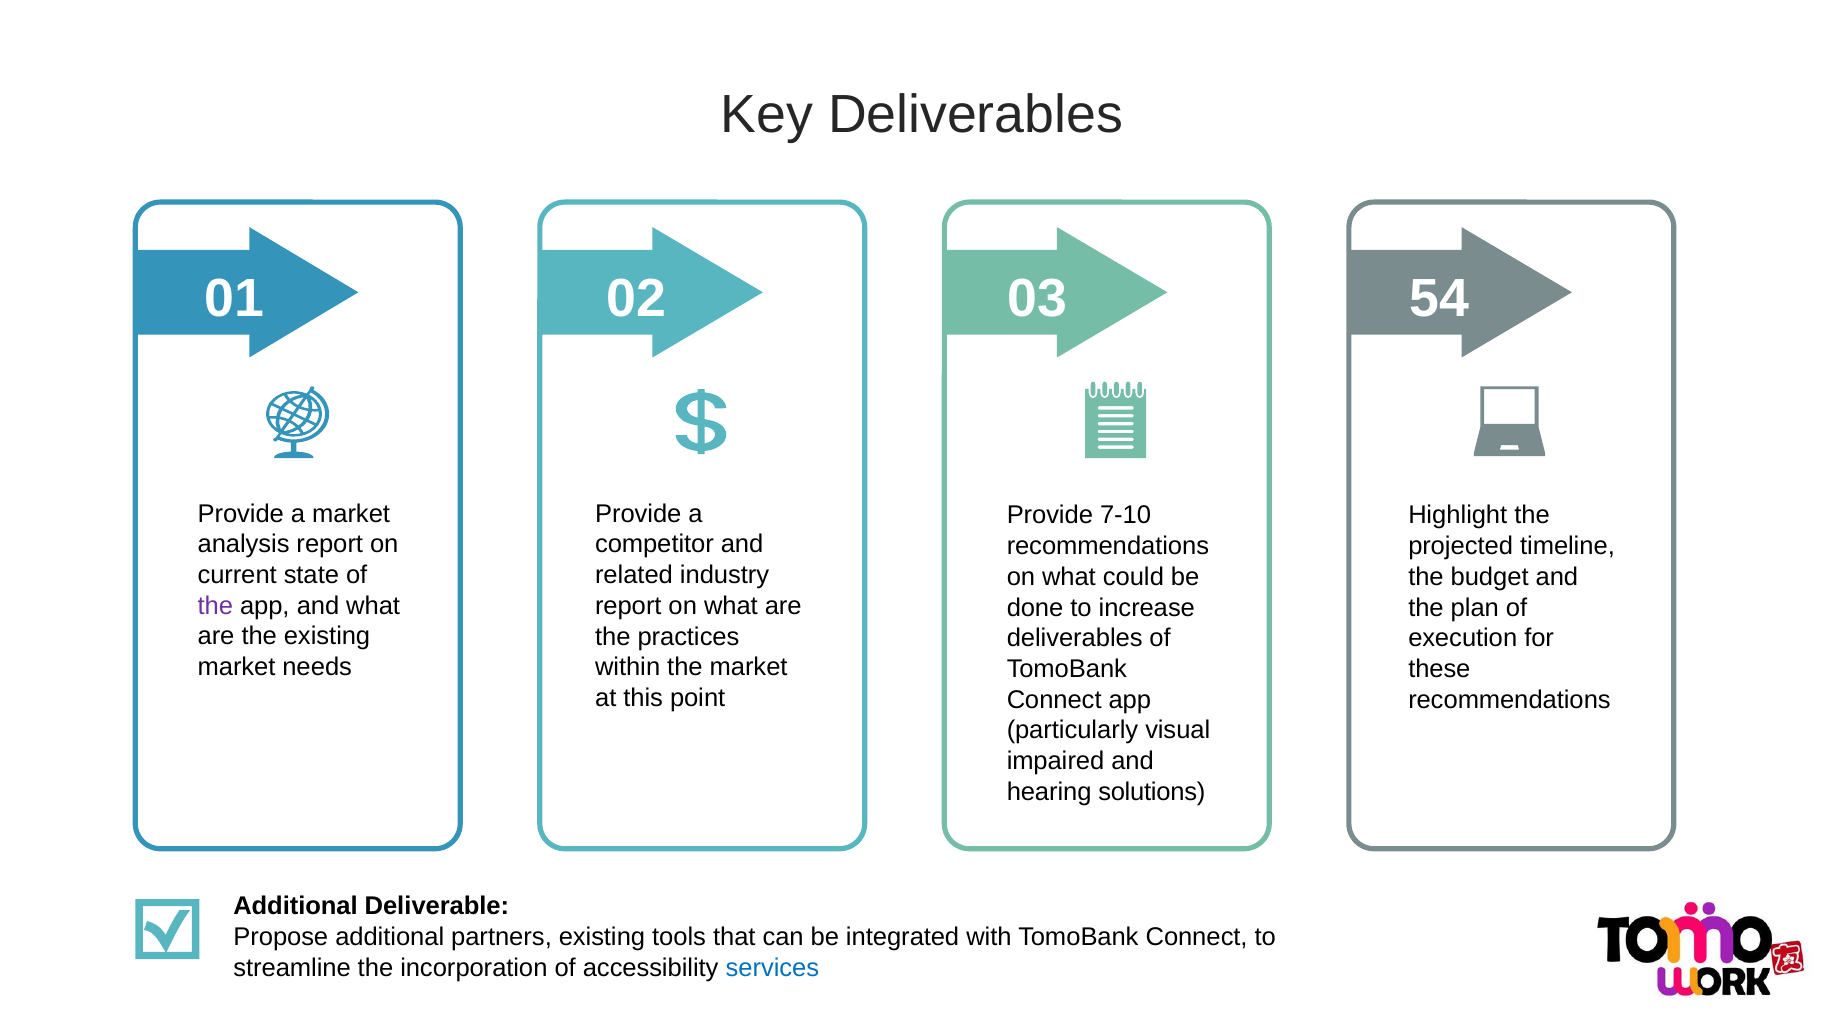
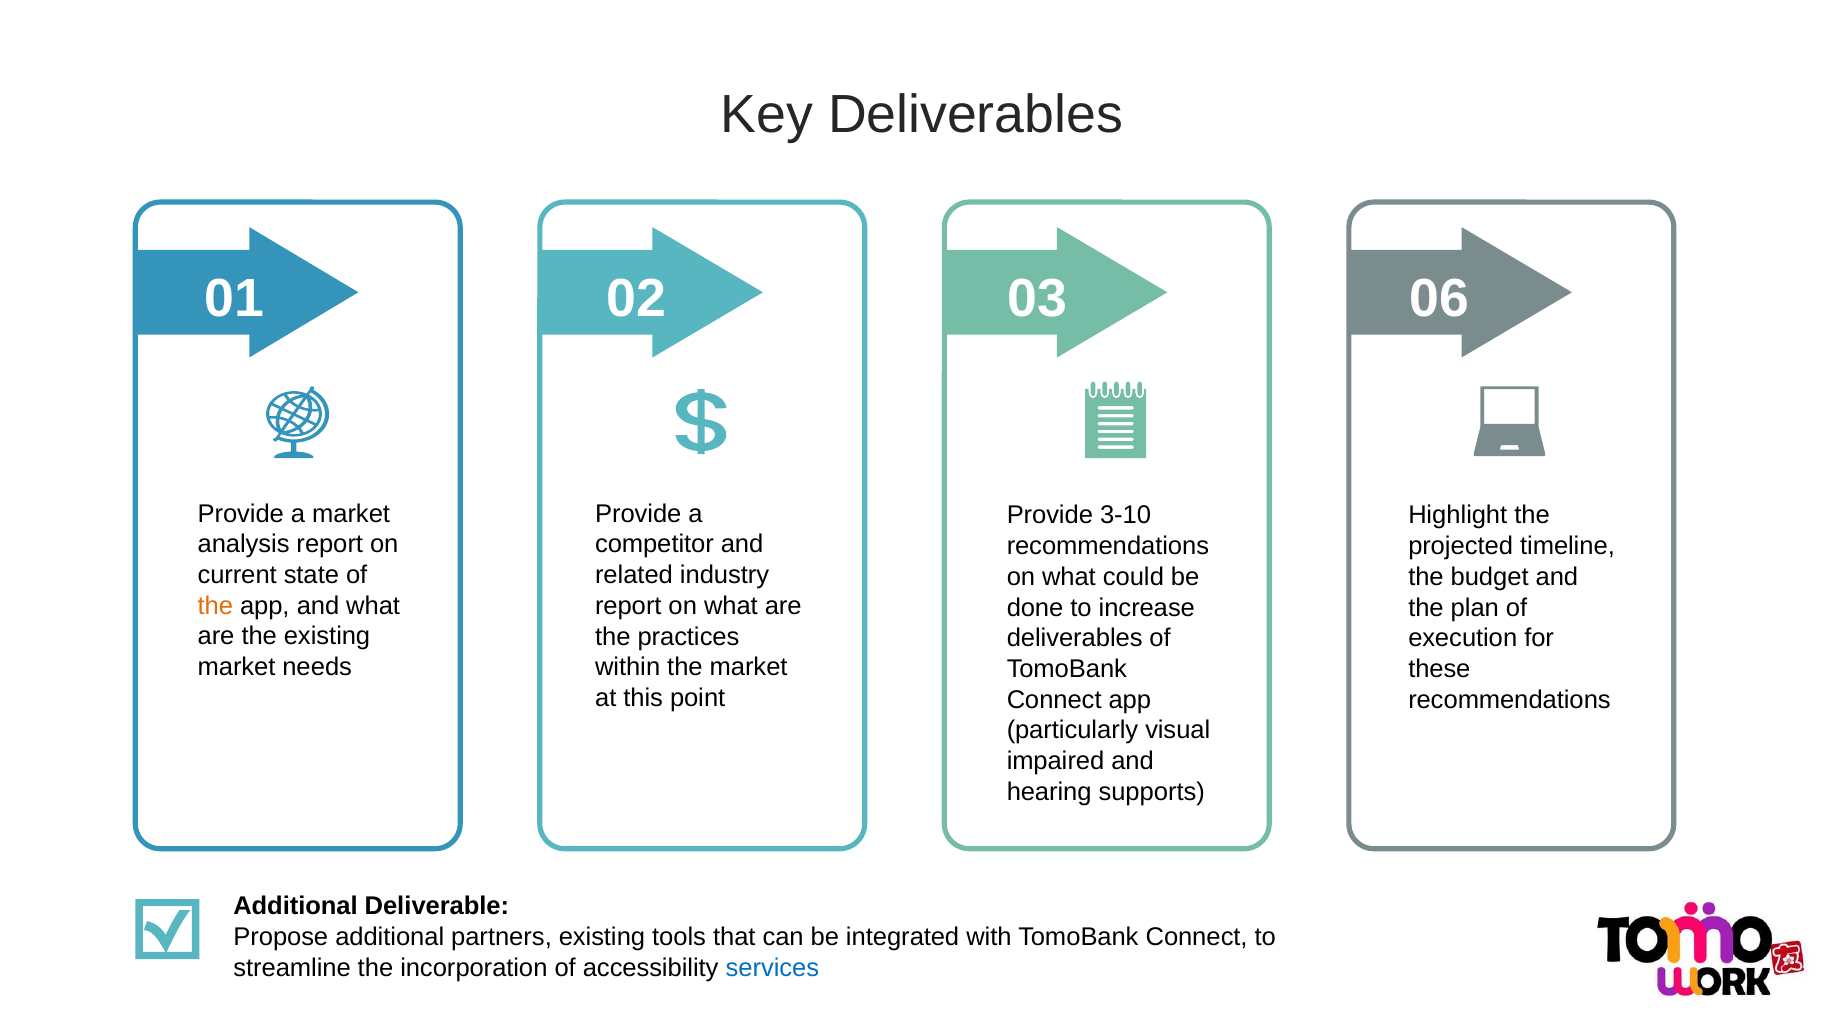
54: 54 -> 06
7-10: 7-10 -> 3-10
the at (215, 606) colour: purple -> orange
solutions: solutions -> supports
